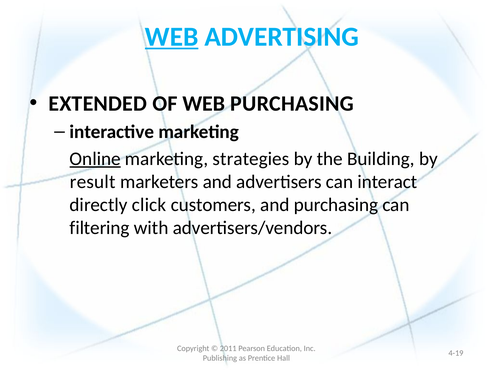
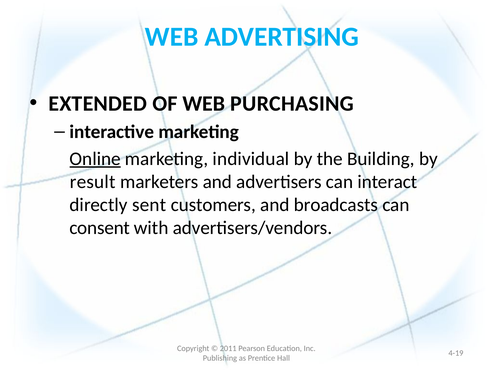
WEB at (172, 37) underline: present -> none
strategies: strategies -> individual
click: click -> sent
and purchasing: purchasing -> broadcasts
filtering: filtering -> consent
